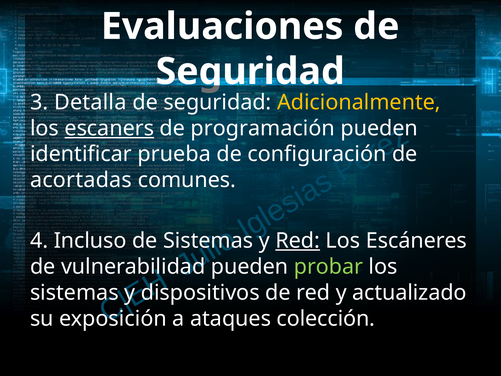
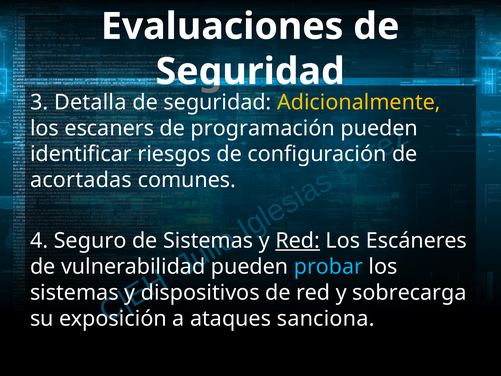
escaners underline: present -> none
prueba: prueba -> riesgos
Incluso: Incluso -> Seguro
probar colour: light green -> light blue
actualizado: actualizado -> sobrecarga
colección: colección -> sanciona
